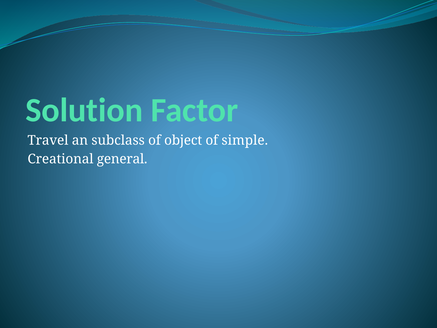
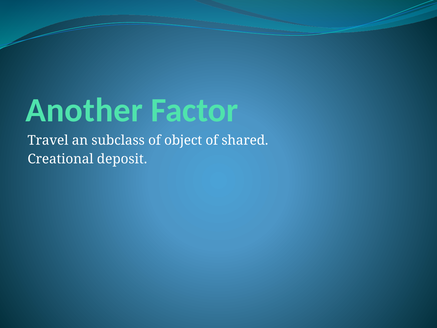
Solution: Solution -> Another
simple: simple -> shared
general: general -> deposit
